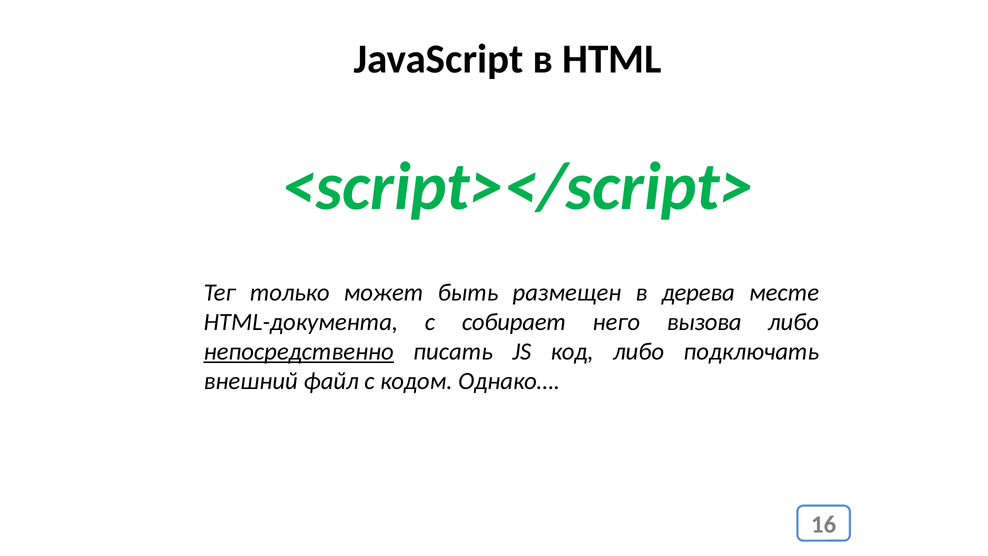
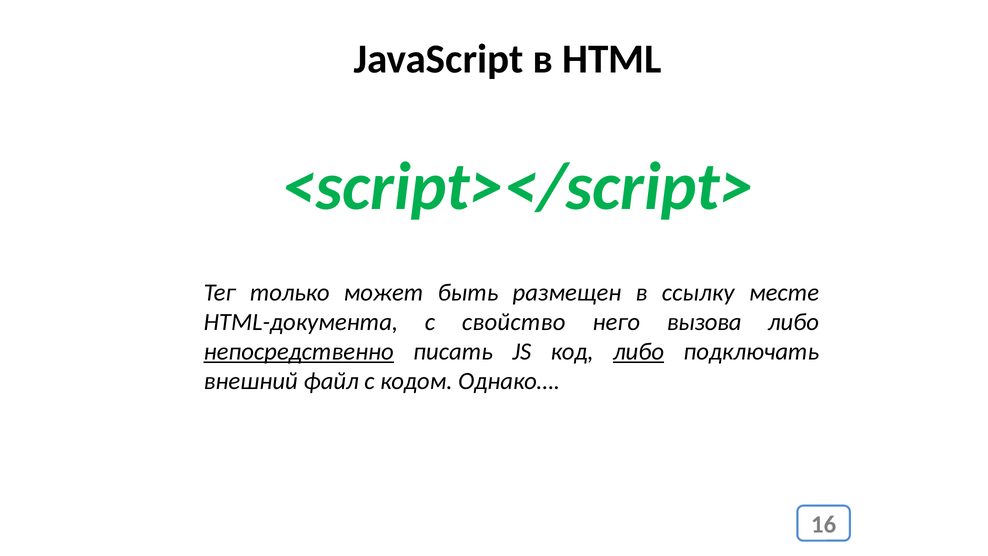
дерева: дерева -> ссылку
собирает: собирает -> свойство
либо at (639, 351) underline: none -> present
